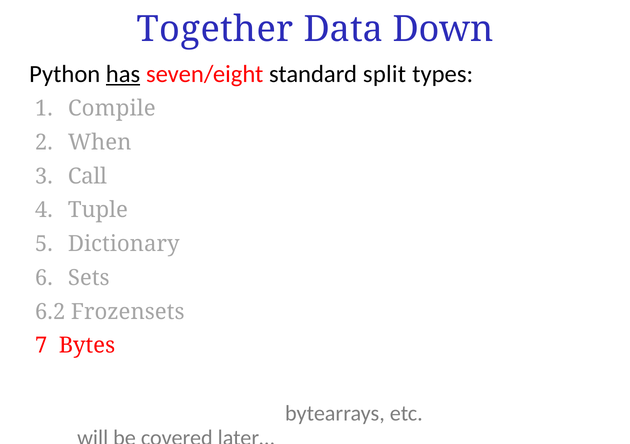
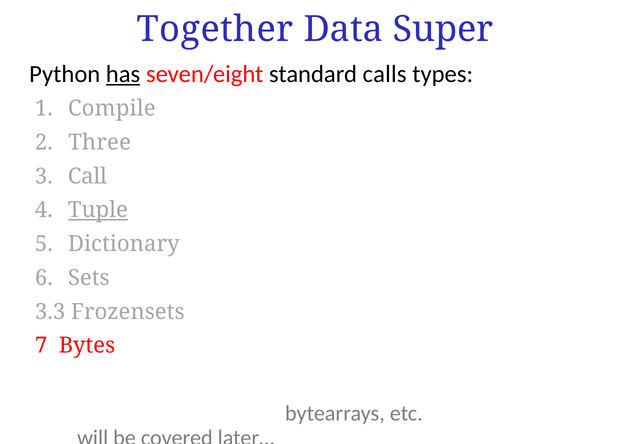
Down: Down -> Super
split: split -> calls
When: When -> Three
Tuple underline: none -> present
6.2: 6.2 -> 3.3
